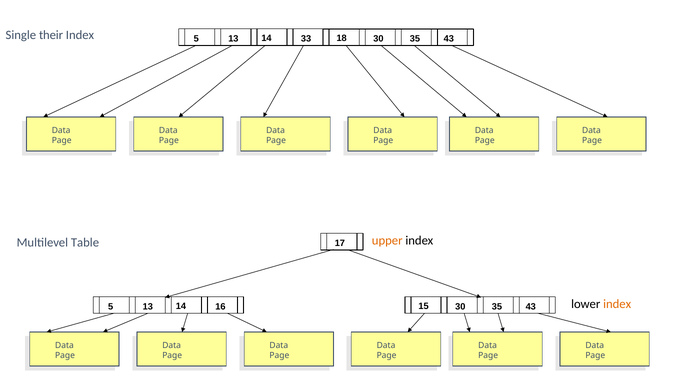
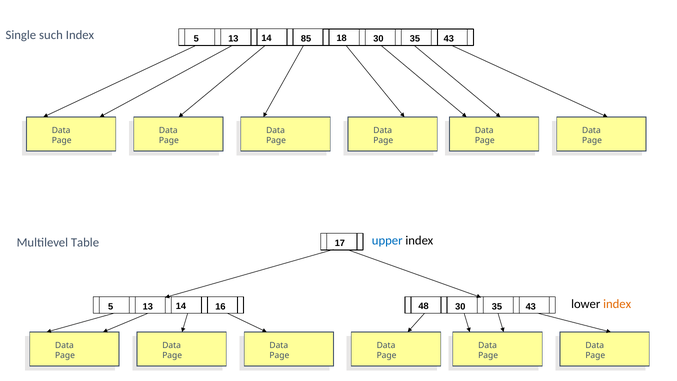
their: their -> such
33: 33 -> 85
upper colour: orange -> blue
15: 15 -> 48
